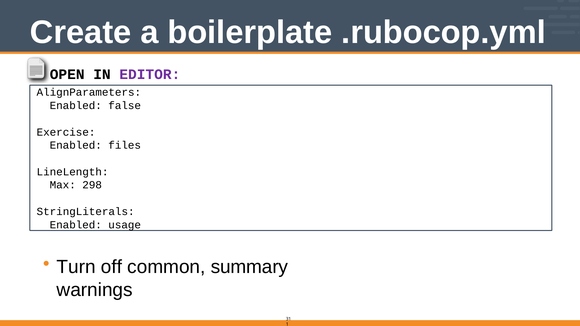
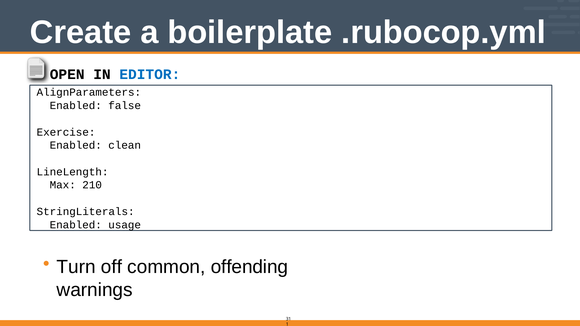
EDITOR colour: purple -> blue
files: files -> clean
298: 298 -> 210
summary: summary -> offending
